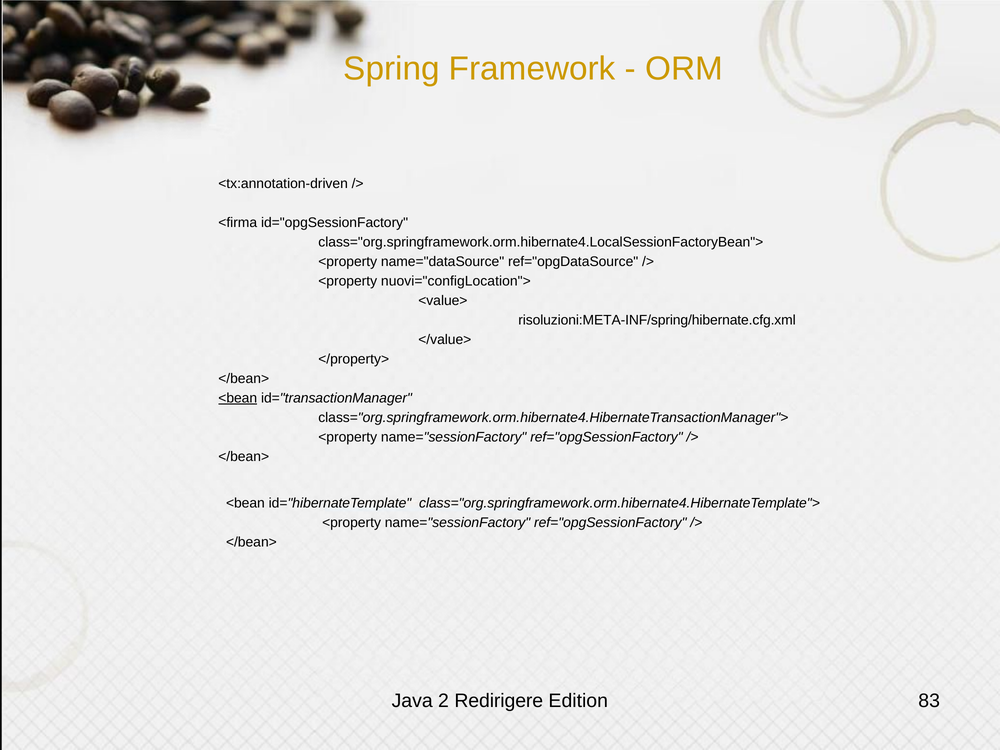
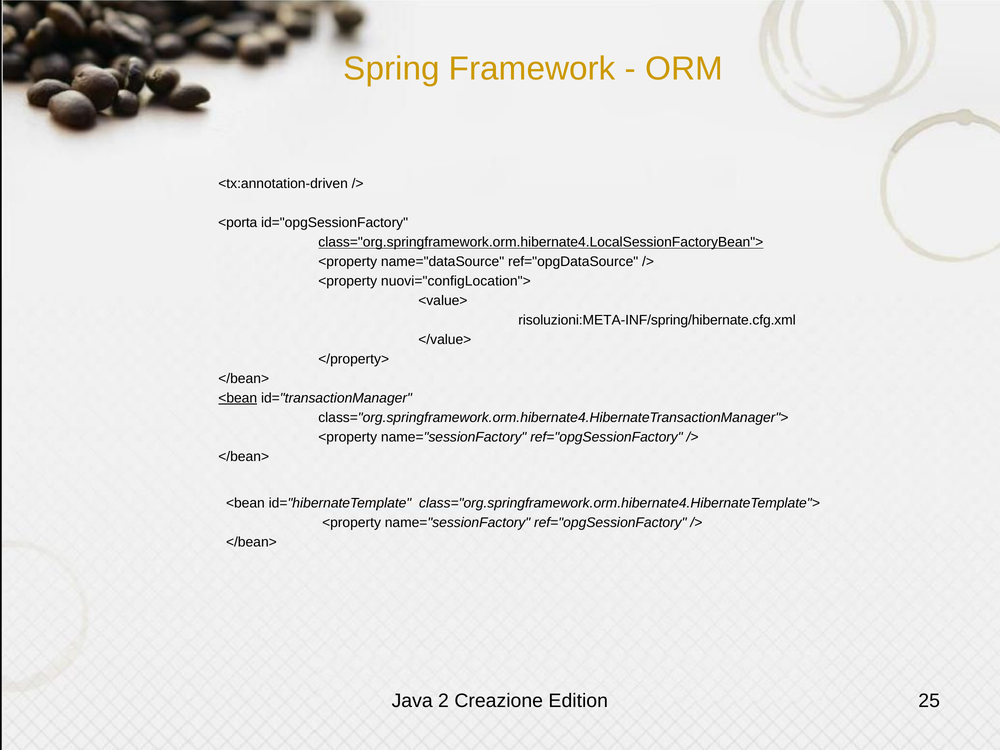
<firma: <firma -> <porta
class="org.springframework.orm.hibernate4.LocalSessionFactoryBean"> underline: none -> present
Redirigere: Redirigere -> Creazione
83: 83 -> 25
